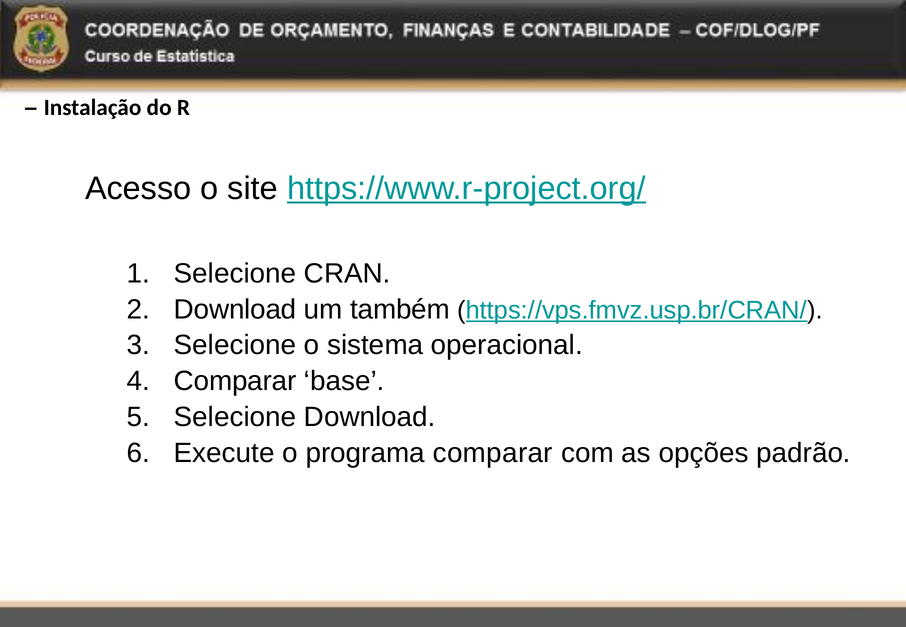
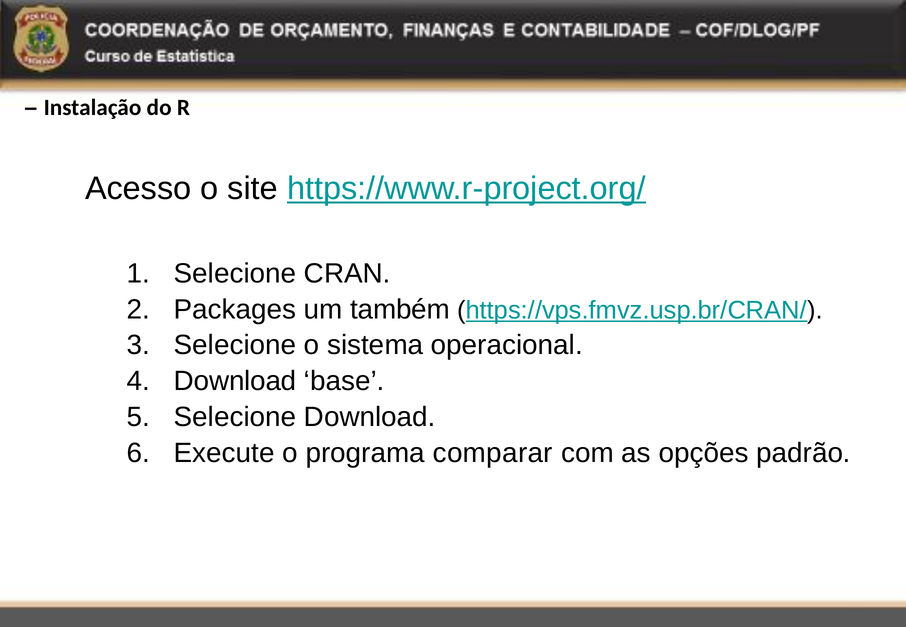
Download at (235, 309): Download -> Packages
Comparar at (235, 381): Comparar -> Download
